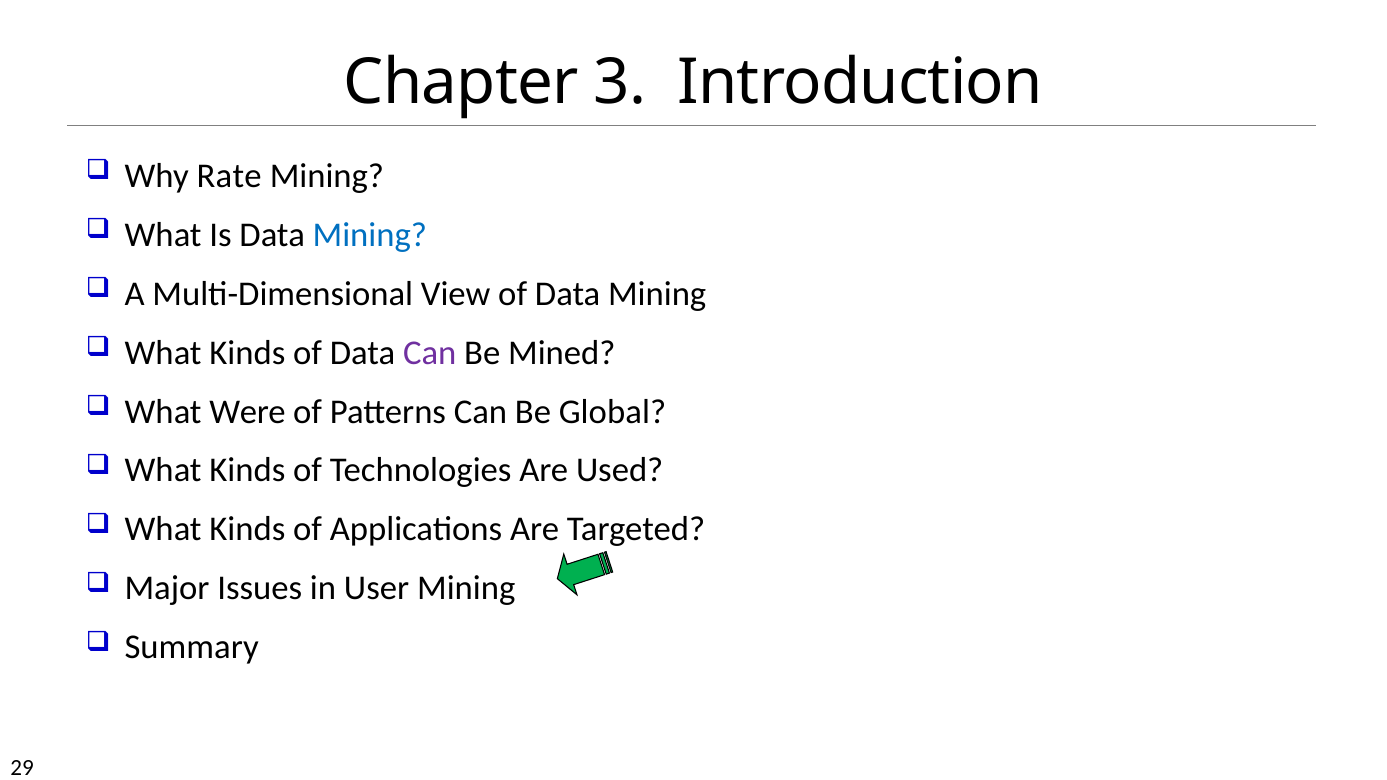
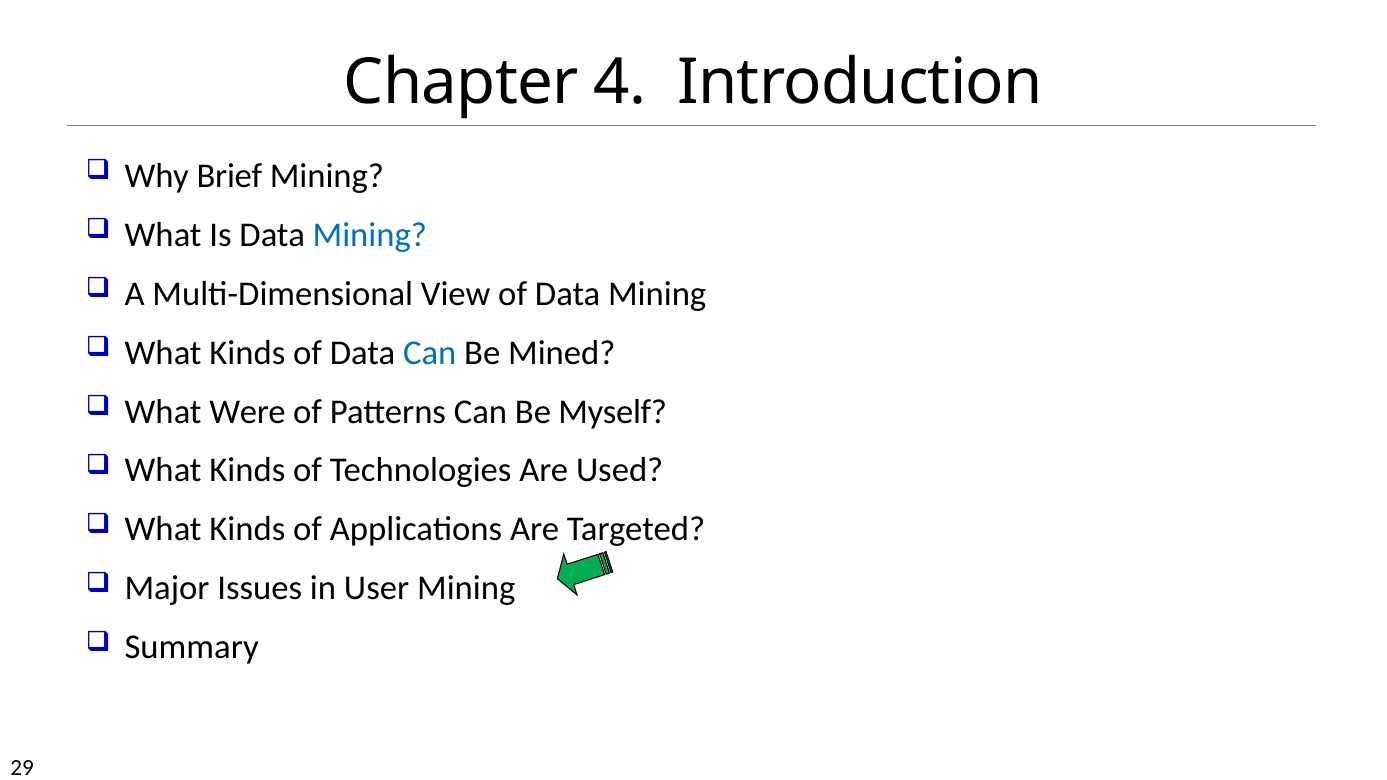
3: 3 -> 4
Rate: Rate -> Brief
Can at (430, 353) colour: purple -> blue
Global: Global -> Myself
